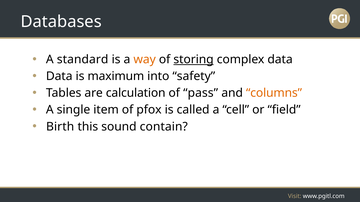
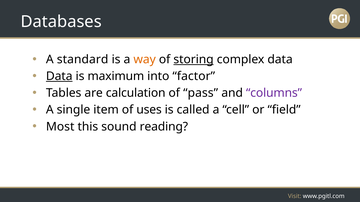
Data at (59, 76) underline: none -> present
safety: safety -> factor
columns colour: orange -> purple
pfox: pfox -> uses
Birth: Birth -> Most
contain: contain -> reading
